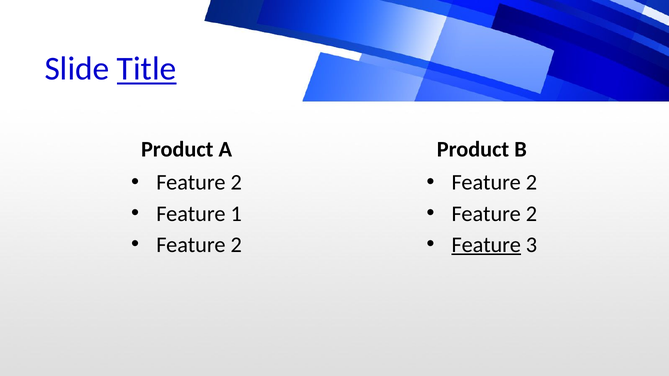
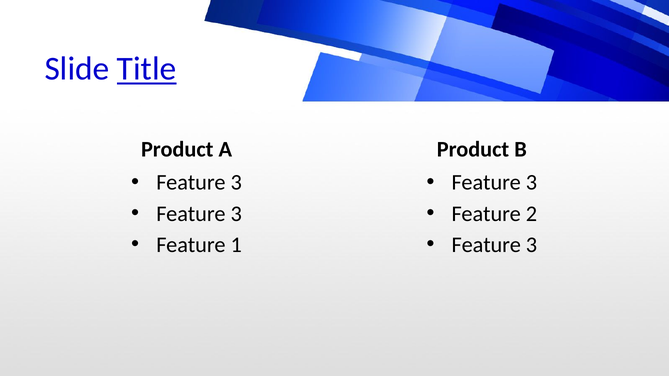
2 at (236, 183): 2 -> 3
2 at (531, 183): 2 -> 3
1 at (236, 214): 1 -> 3
2 at (236, 245): 2 -> 1
Feature at (486, 245) underline: present -> none
